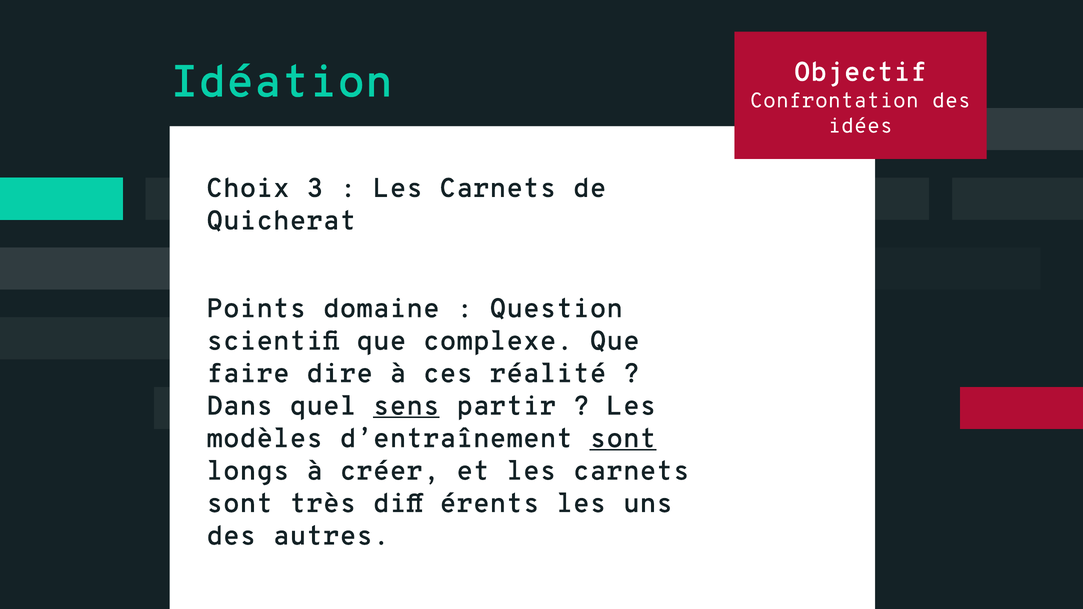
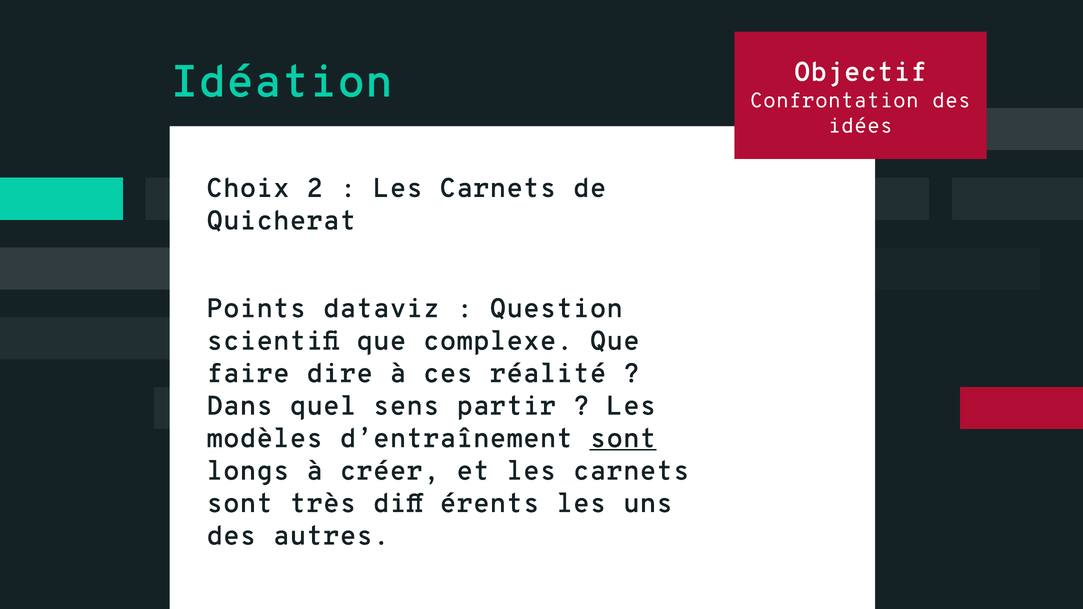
3: 3 -> 2
domaine: domaine -> dataviz
sens underline: present -> none
